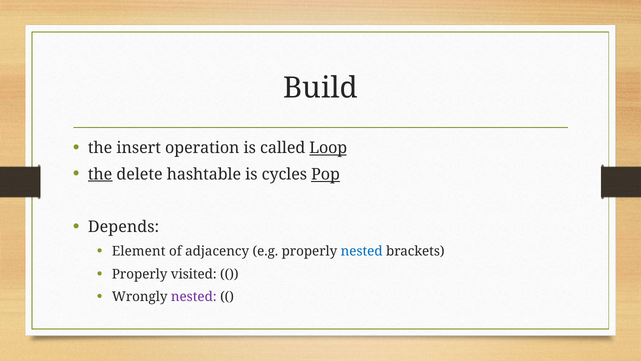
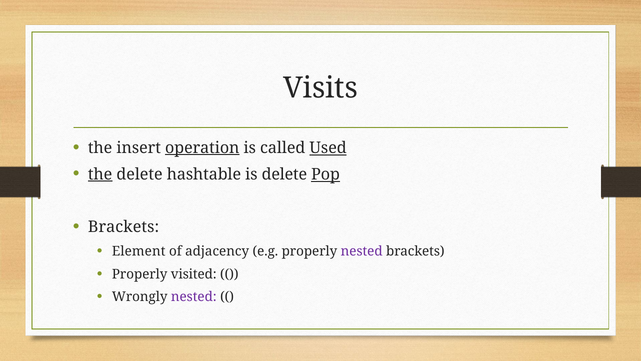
Build: Build -> Visits
operation underline: none -> present
Loop: Loop -> Used
is cycles: cycles -> delete
Depends at (124, 227): Depends -> Brackets
nested at (362, 251) colour: blue -> purple
